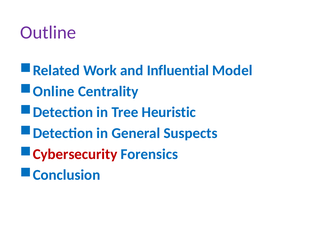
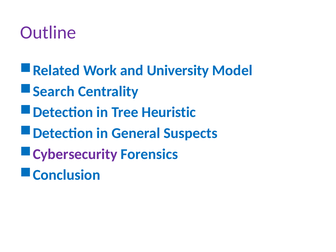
Influential: Influential -> University
Online: Online -> Search
Cybersecurity colour: red -> purple
